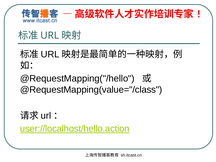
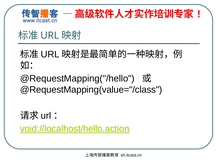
user://localhost/hello.action: user://localhost/hello.action -> void://localhost/hello.action
